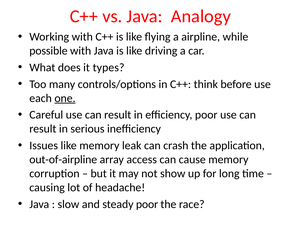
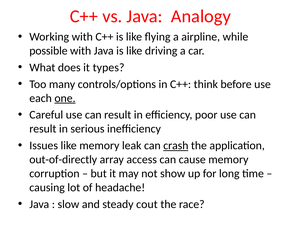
crash underline: none -> present
out-of-airpline: out-of-airpline -> out-of-directly
steady poor: poor -> cout
